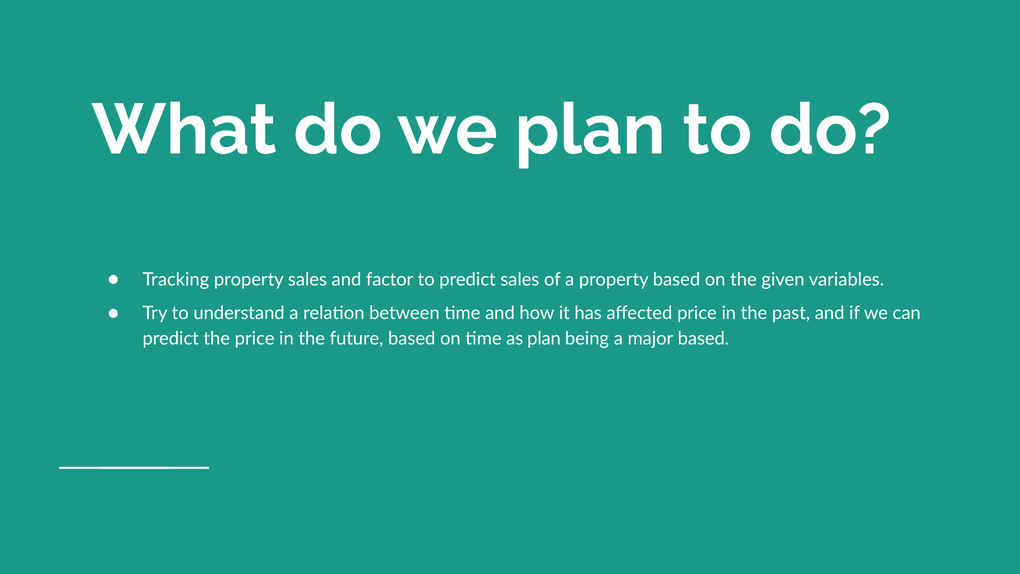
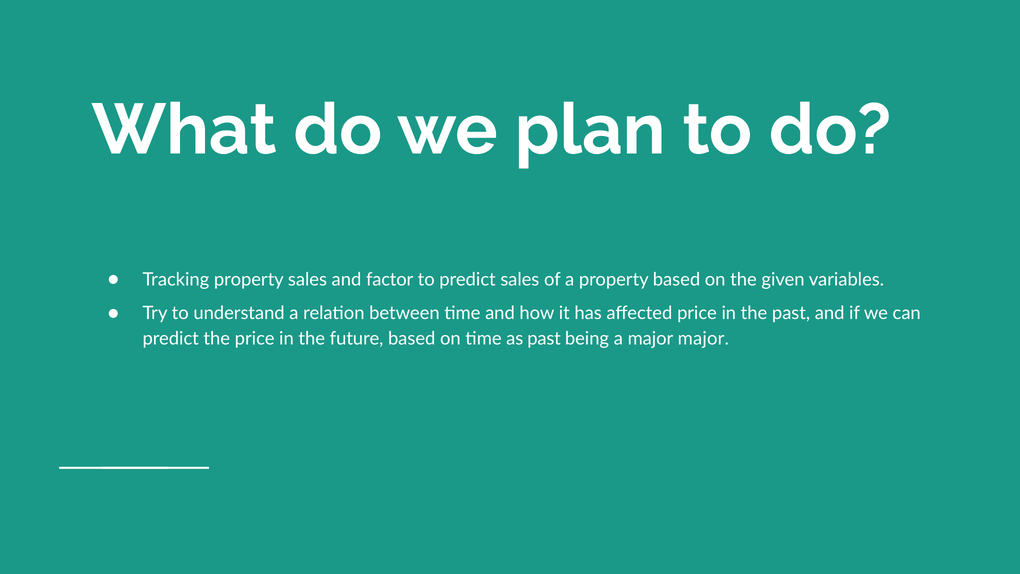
as plan: plan -> past
major based: based -> major
